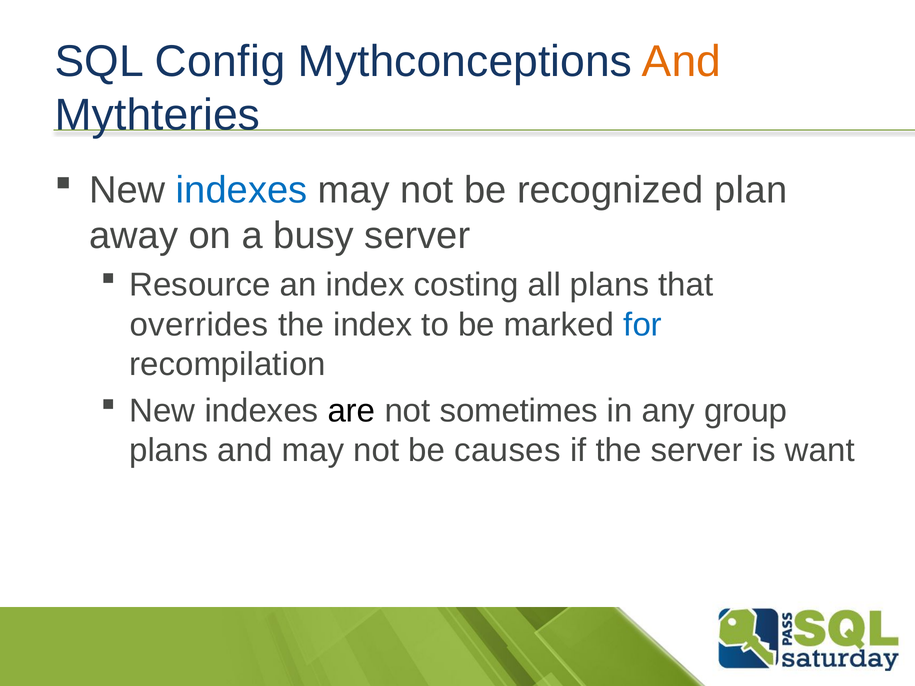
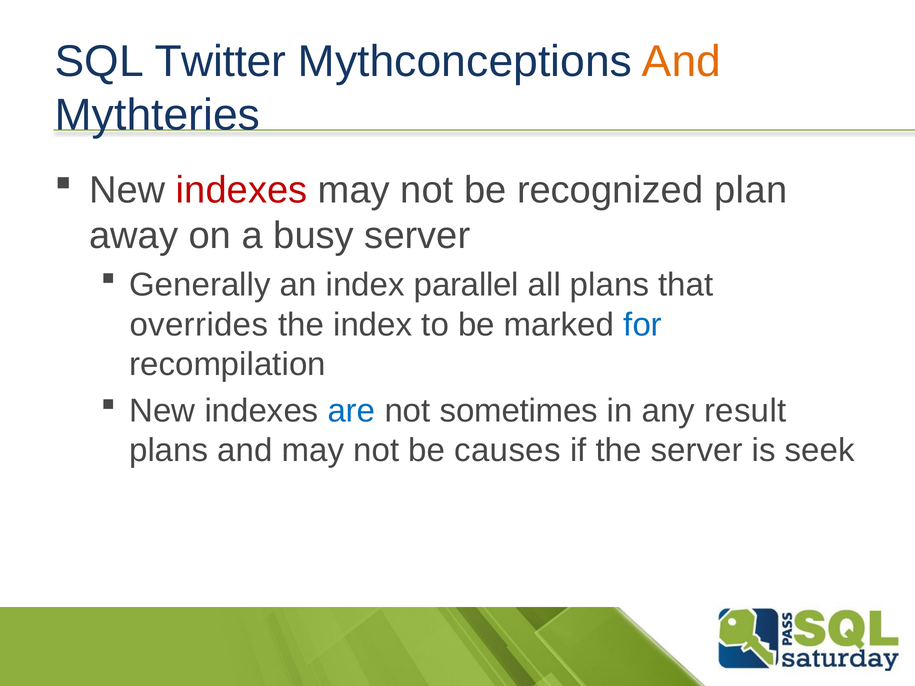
Config: Config -> Twitter
indexes at (242, 190) colour: blue -> red
Resource: Resource -> Generally
costing: costing -> parallel
are colour: black -> blue
group: group -> result
want: want -> seek
